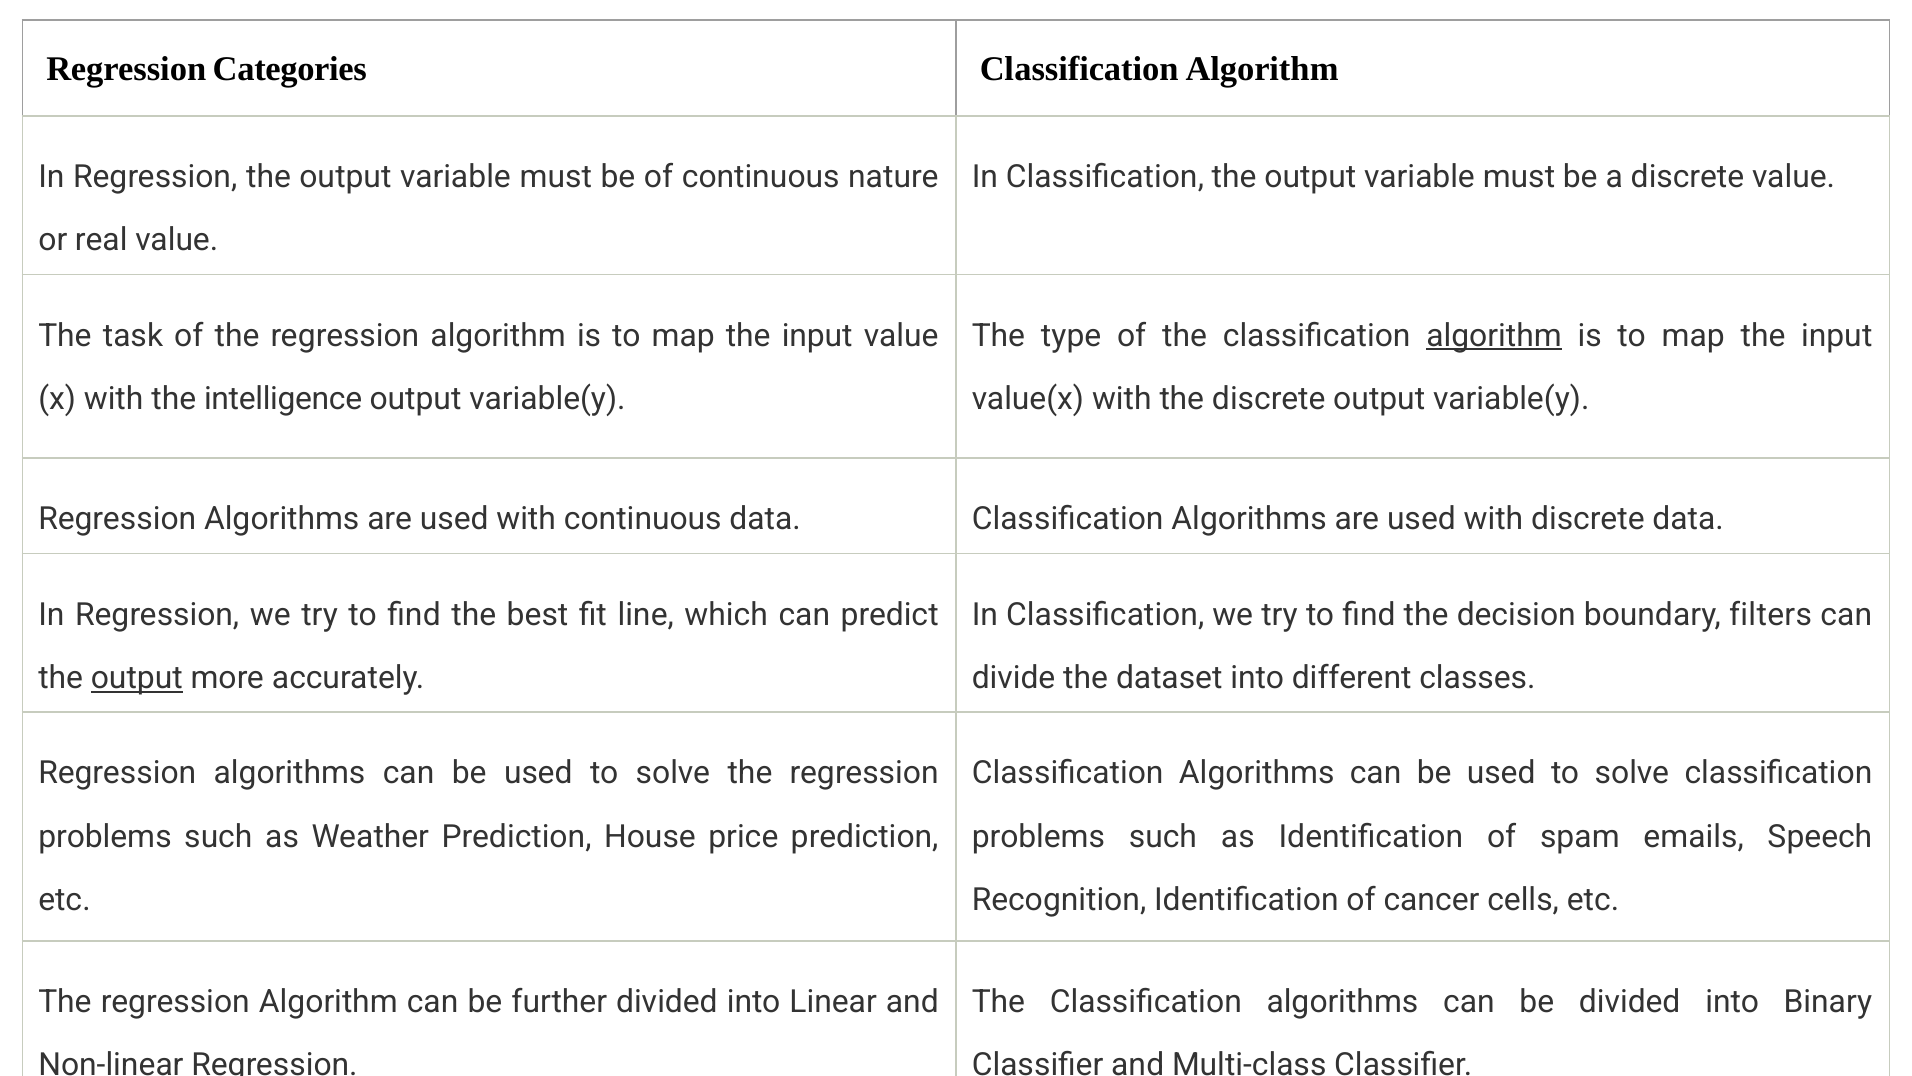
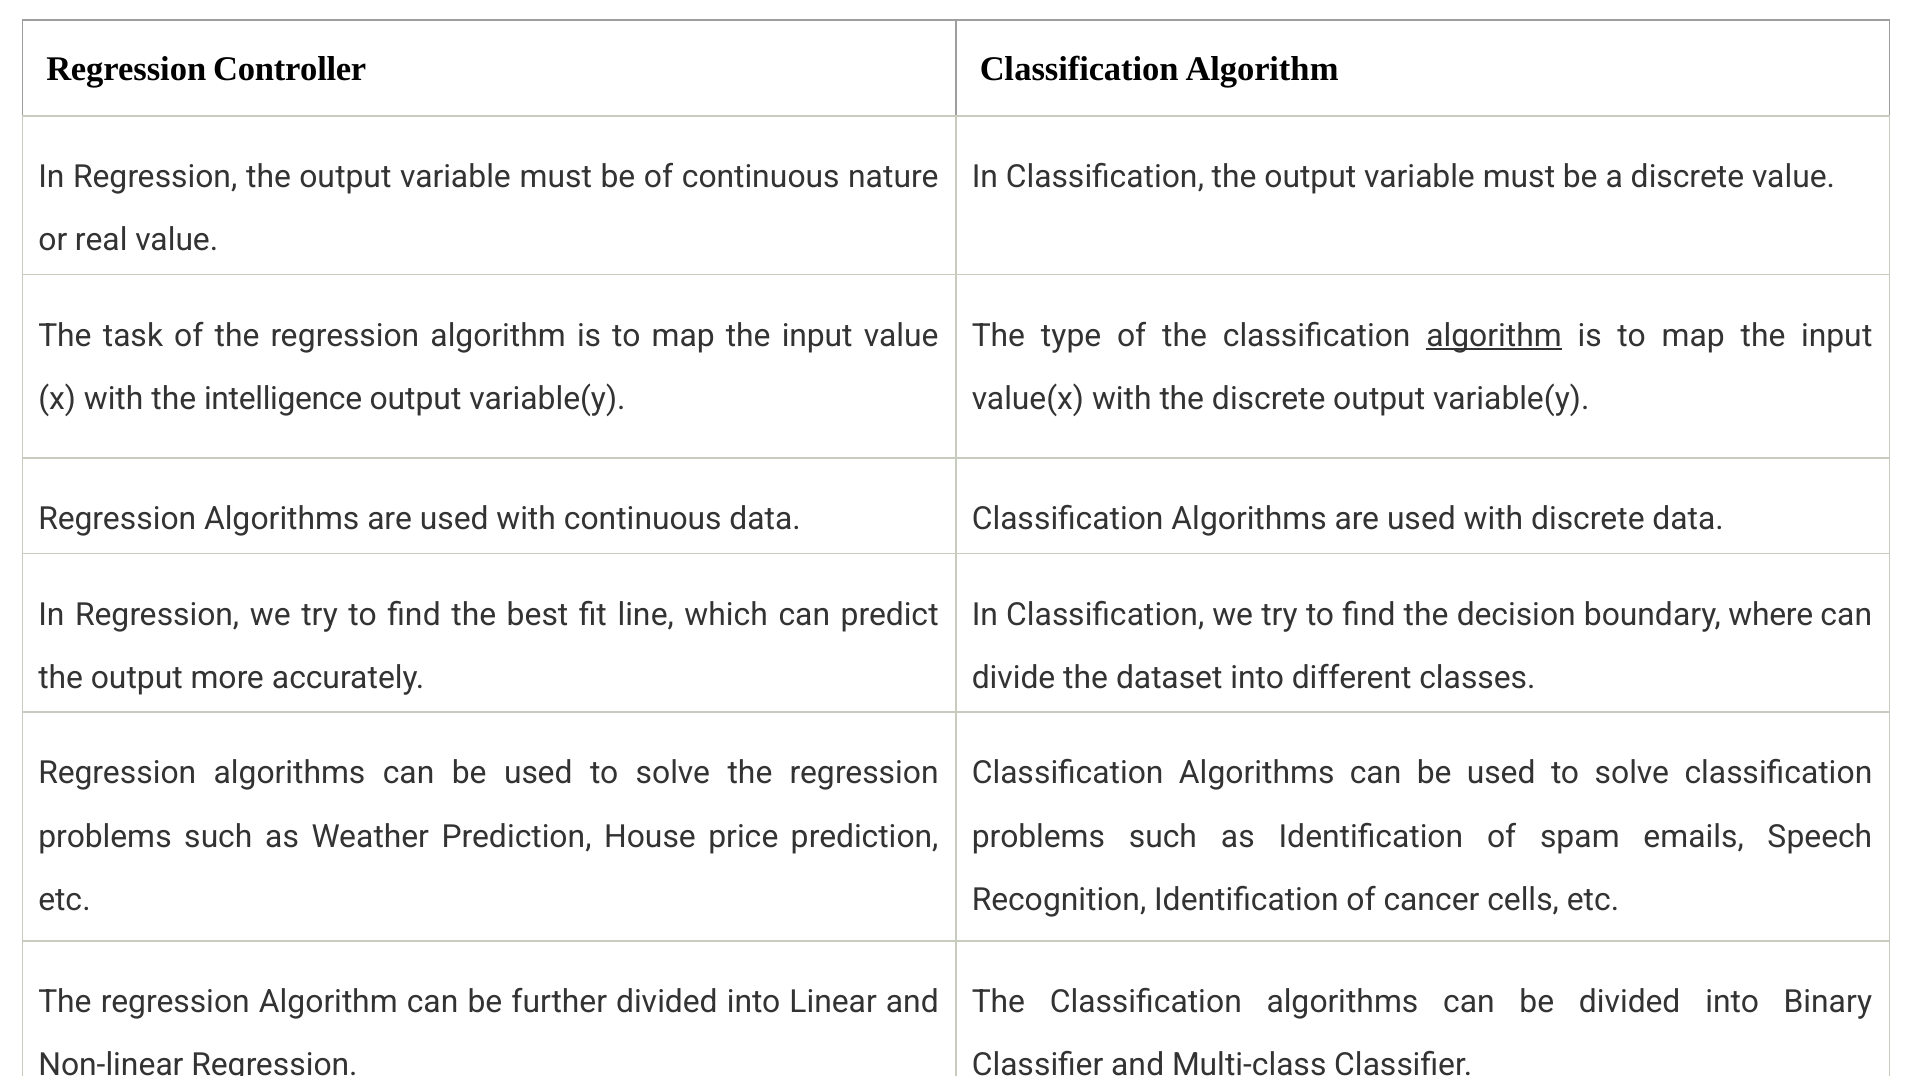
Categories: Categories -> Controller
filters: filters -> where
output at (137, 678) underline: present -> none
